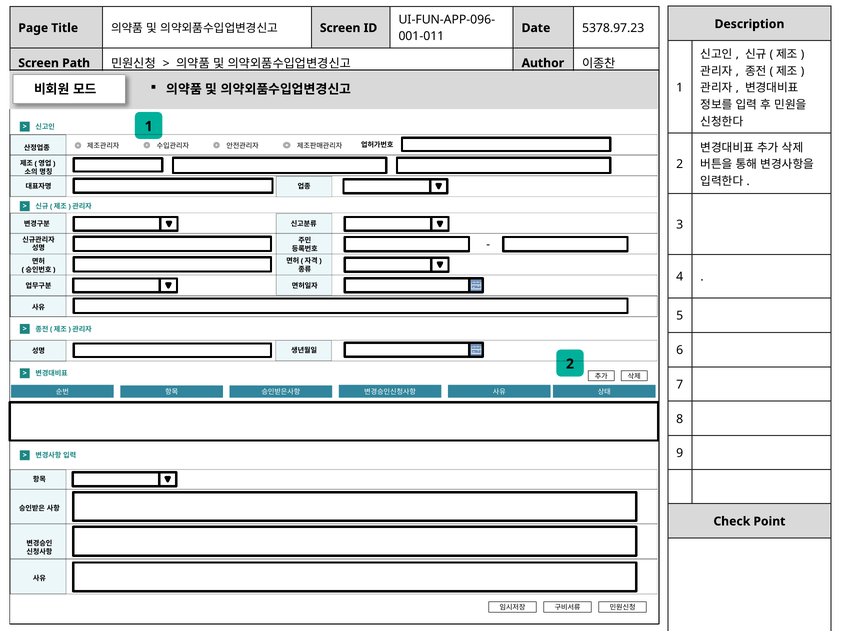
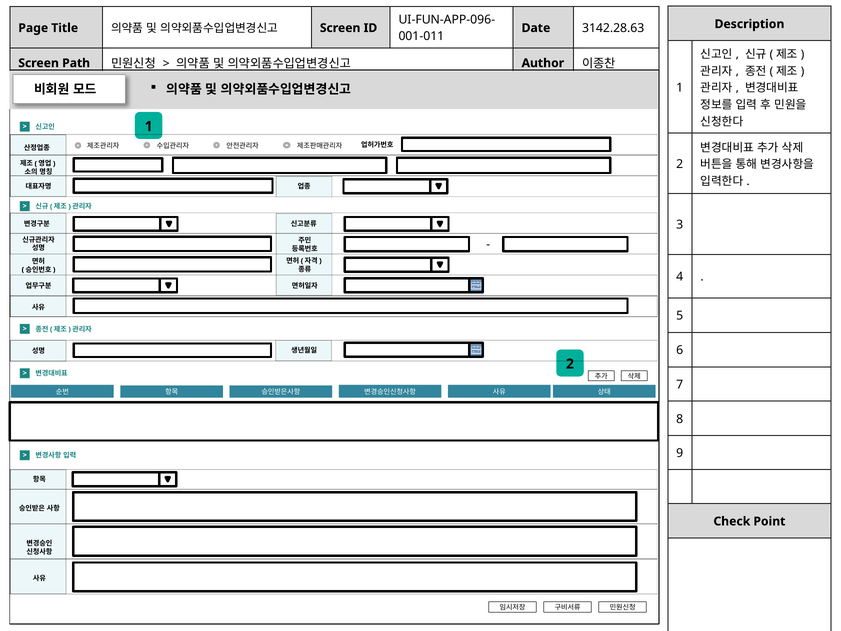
5378.97.23: 5378.97.23 -> 3142.28.63
